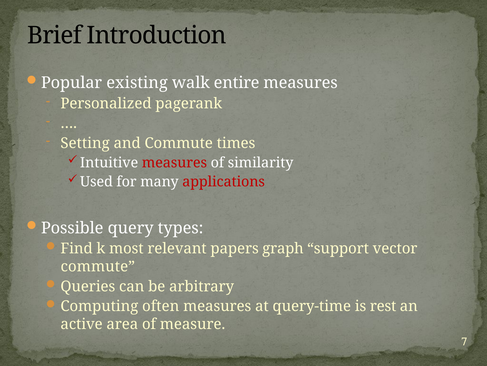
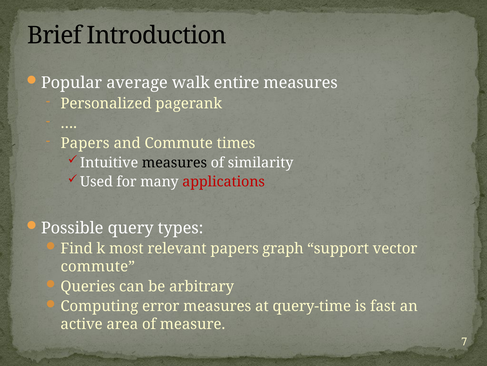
existing: existing -> average
Setting at (85, 143): Setting -> Papers
measures at (174, 162) colour: red -> black
often: often -> error
rest: rest -> fast
